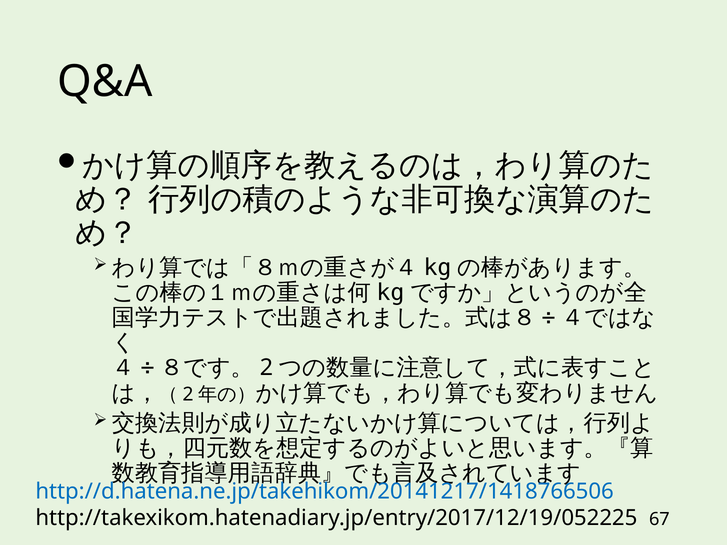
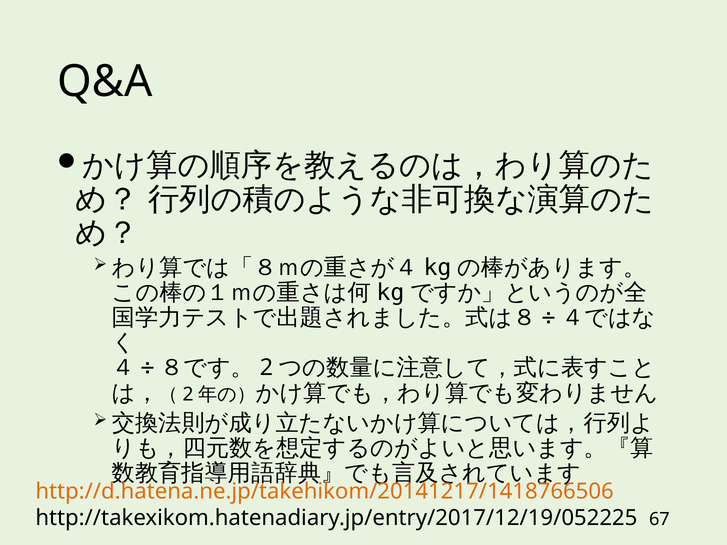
http://d.hatena.ne.jp/takehikom/20141217/1418766506 colour: blue -> orange
